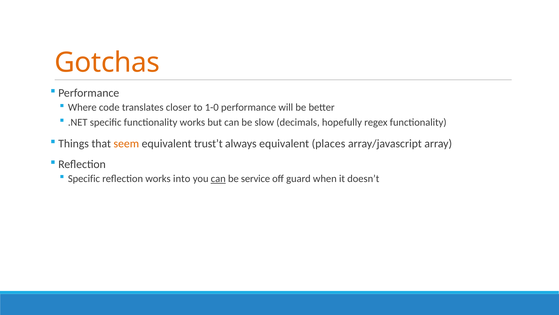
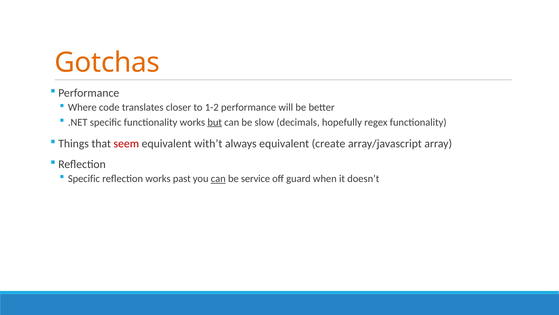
1-0: 1-0 -> 1-2
but underline: none -> present
seem colour: orange -> red
trust’t: trust’t -> with’t
places: places -> create
into: into -> past
